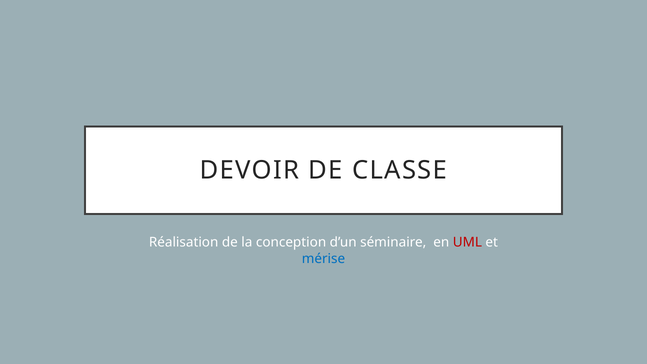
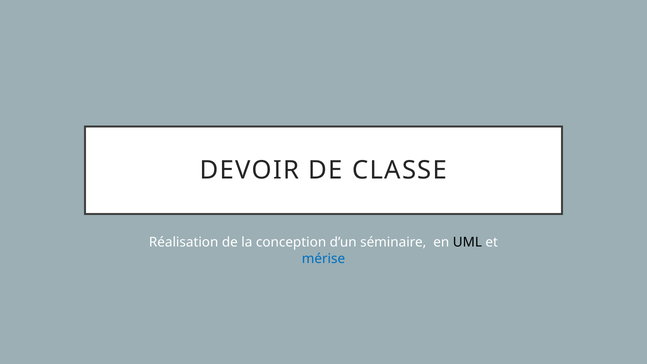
UML colour: red -> black
